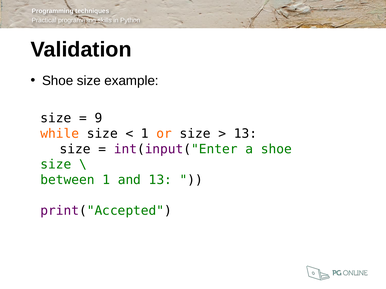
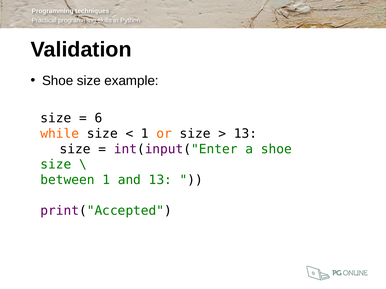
9: 9 -> 6
